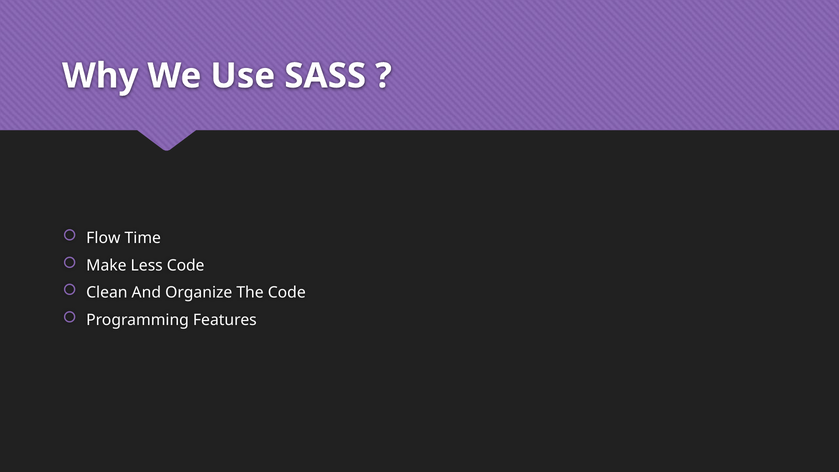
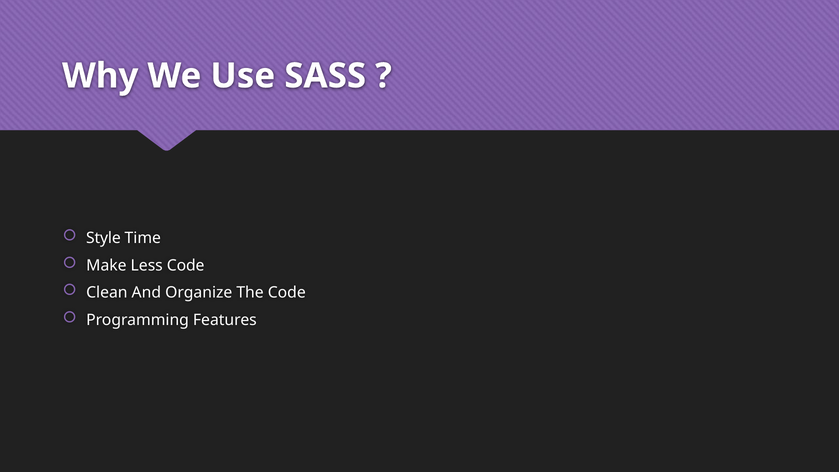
Flow: Flow -> Style
